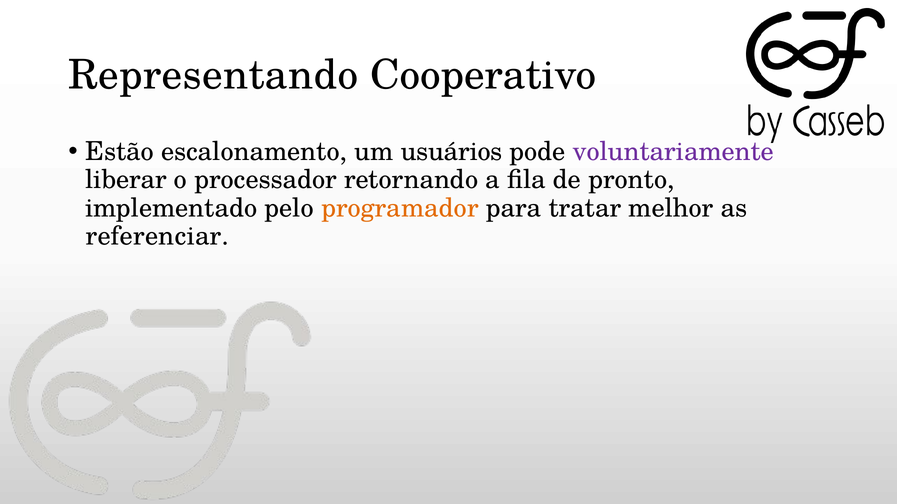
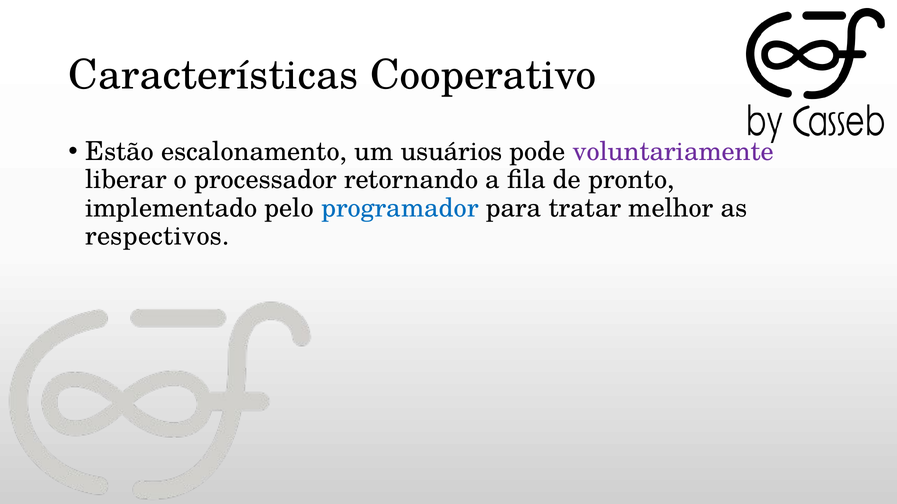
Representando: Representando -> Características
programador colour: orange -> blue
referenciar: referenciar -> respectivos
